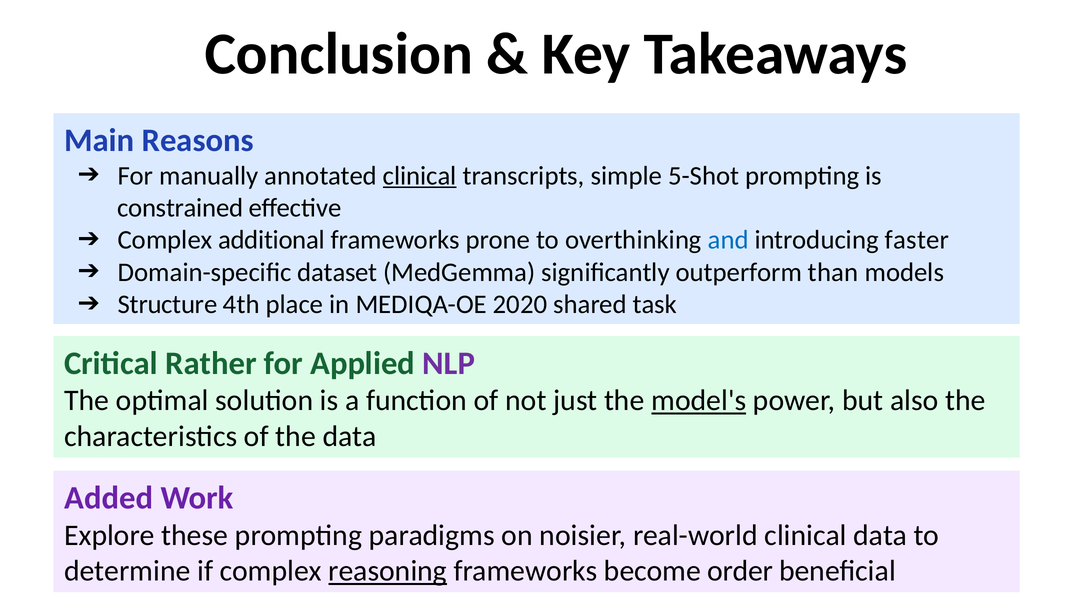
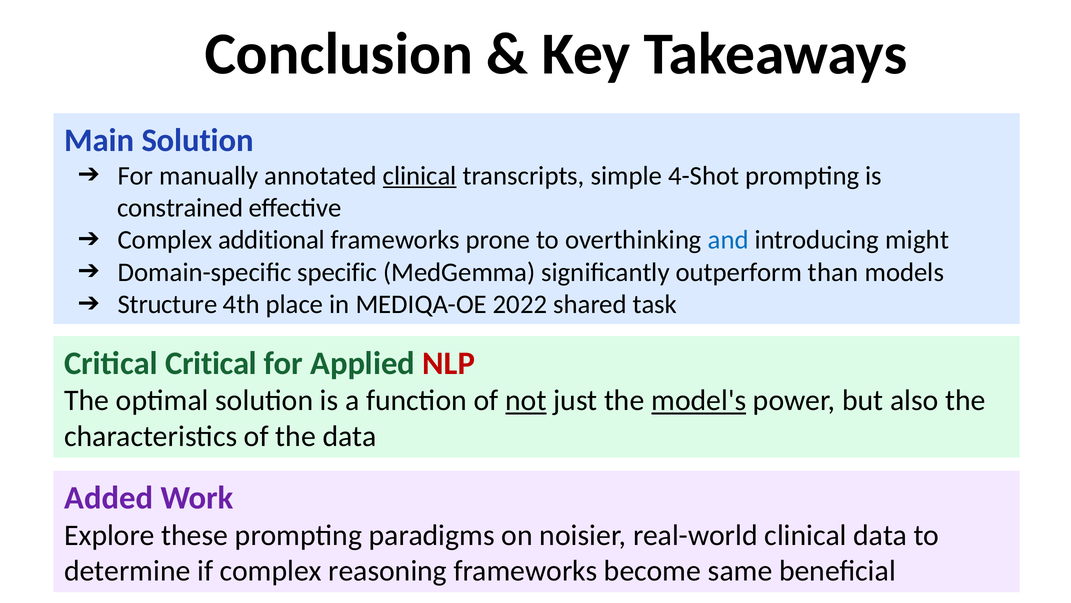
Main Reasons: Reasons -> Solution
5-Shot: 5-Shot -> 4-Shot
faster: faster -> might
dataset: dataset -> specific
2020: 2020 -> 2022
Critical Rather: Rather -> Critical
NLP colour: purple -> red
not underline: none -> present
reasoning underline: present -> none
order: order -> same
